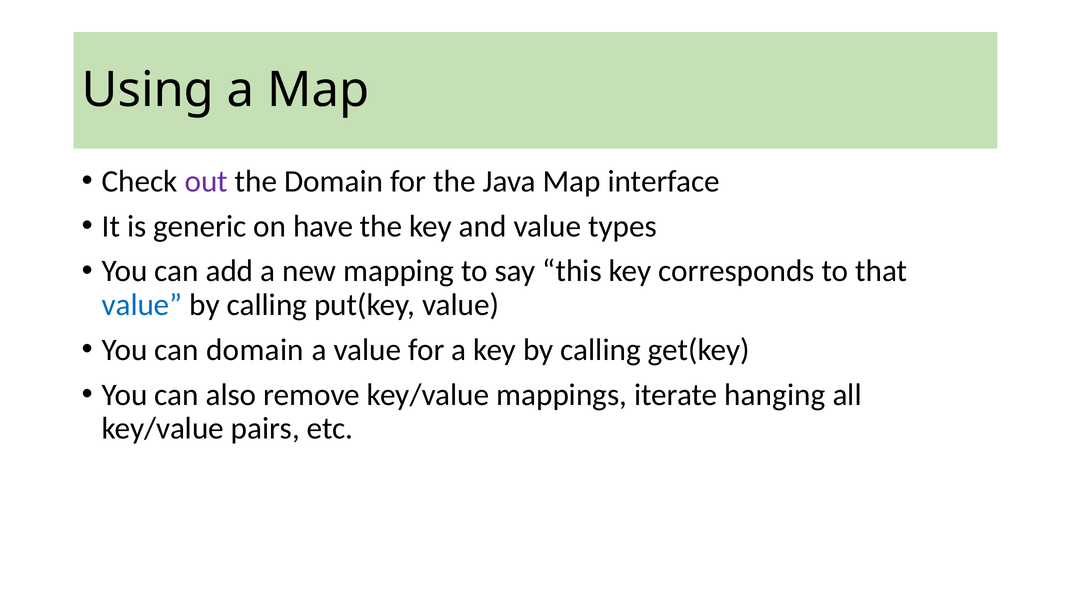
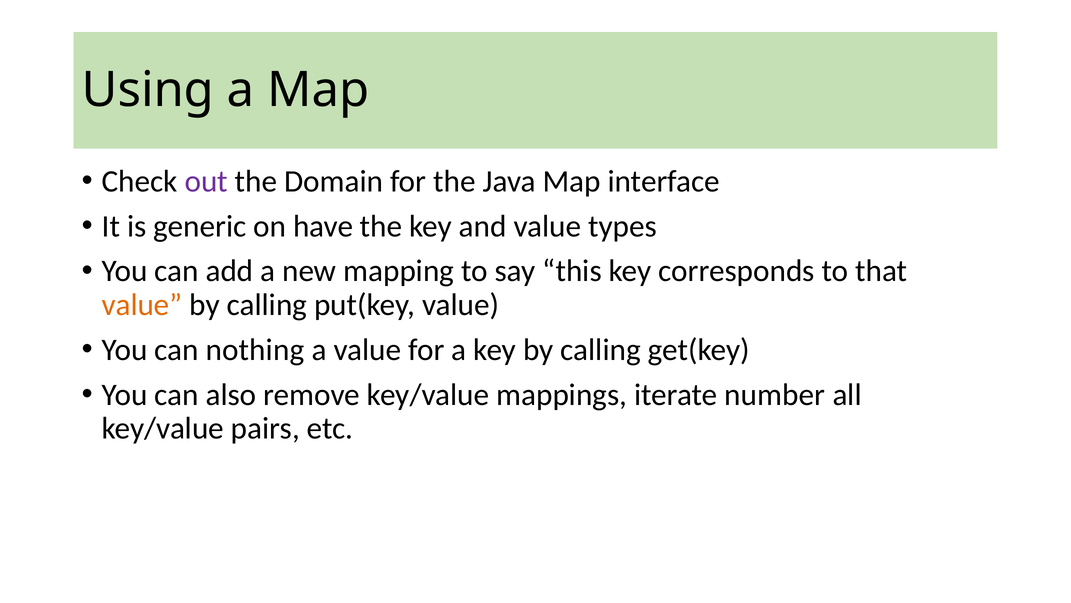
value at (142, 305) colour: blue -> orange
can domain: domain -> nothing
hanging: hanging -> number
